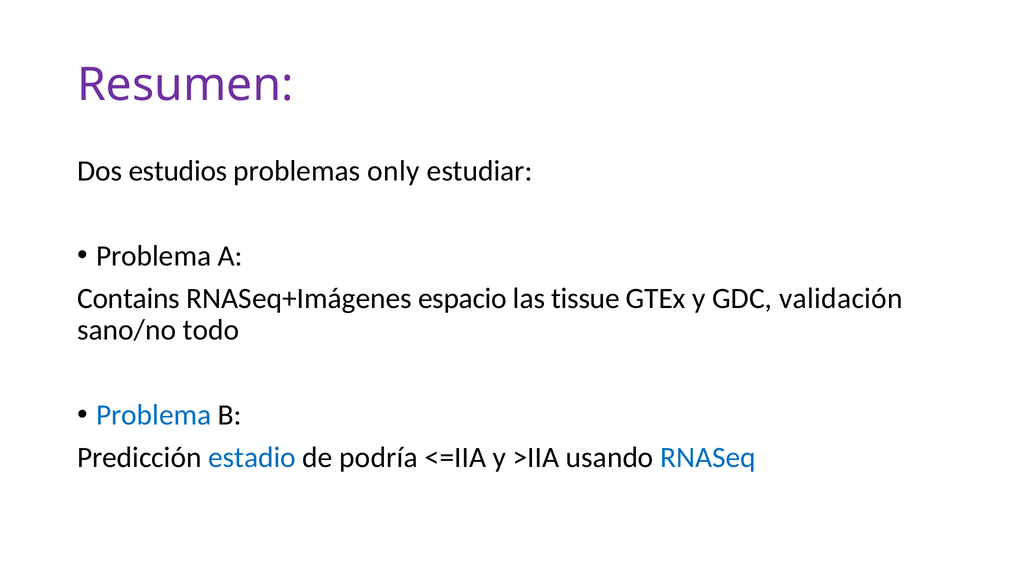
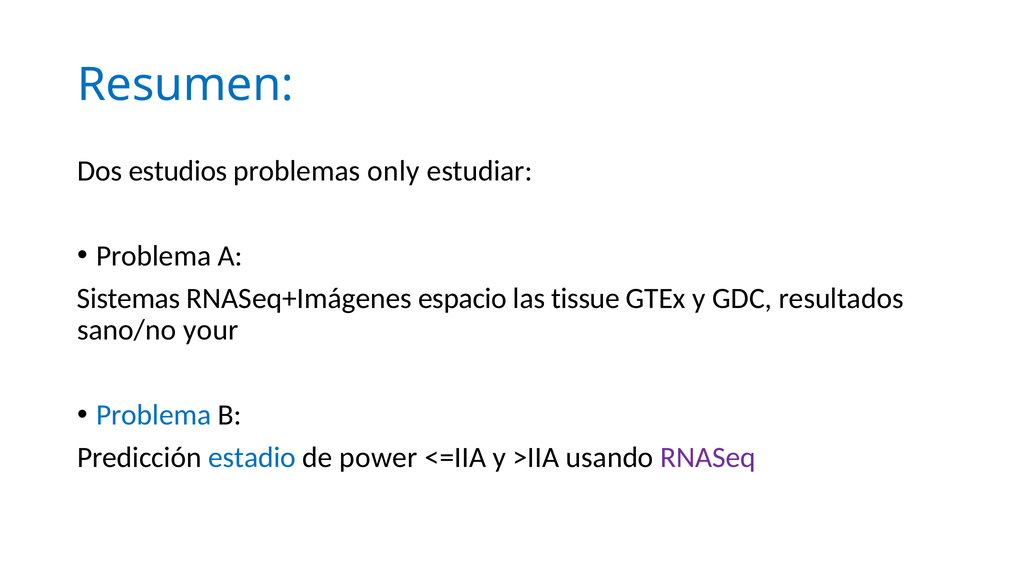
Resumen colour: purple -> blue
Contains: Contains -> Sistemas
validación: validación -> resultados
todo: todo -> your
podría: podría -> power
RNASeq colour: blue -> purple
